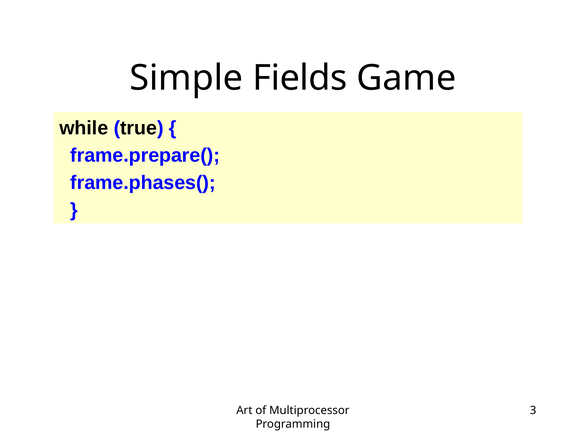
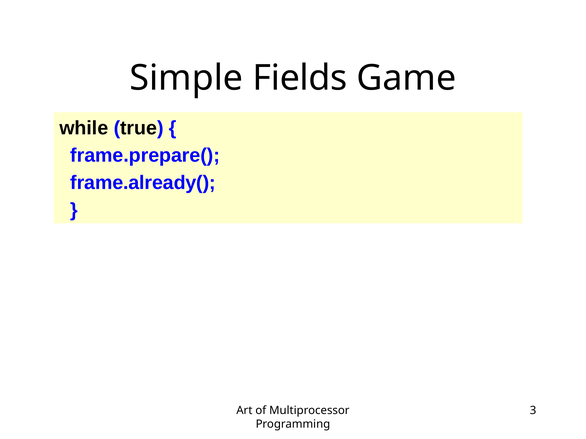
frame.phases(: frame.phases( -> frame.already(
